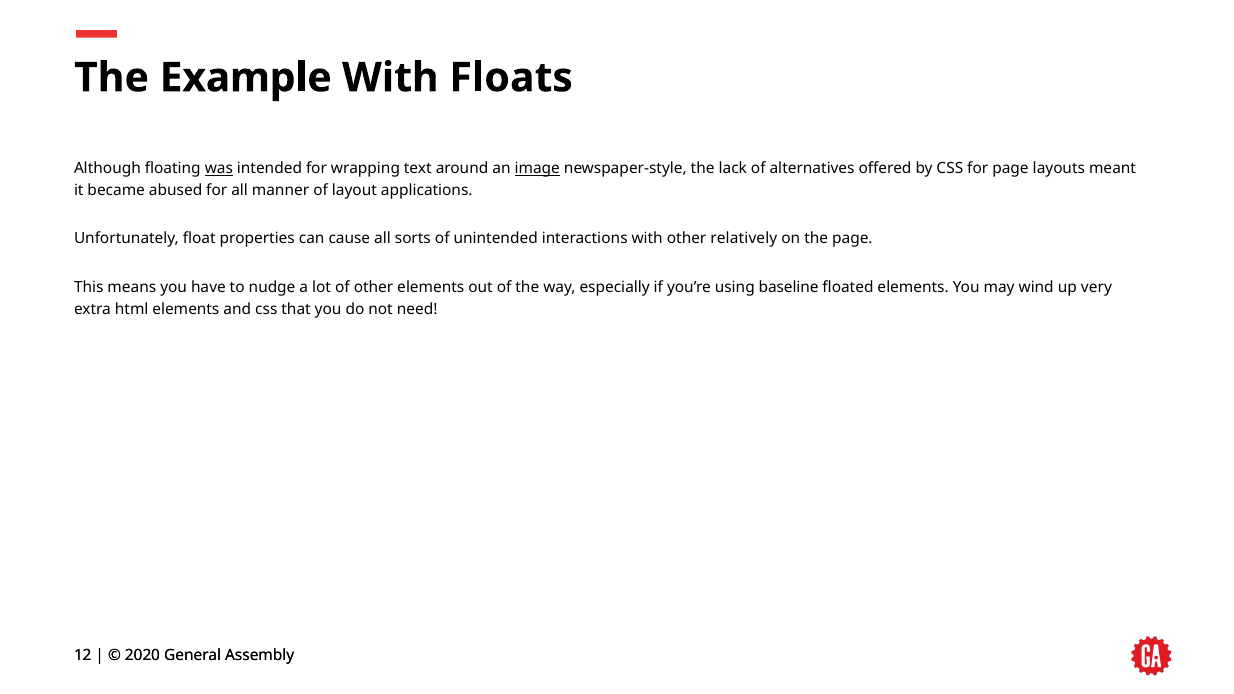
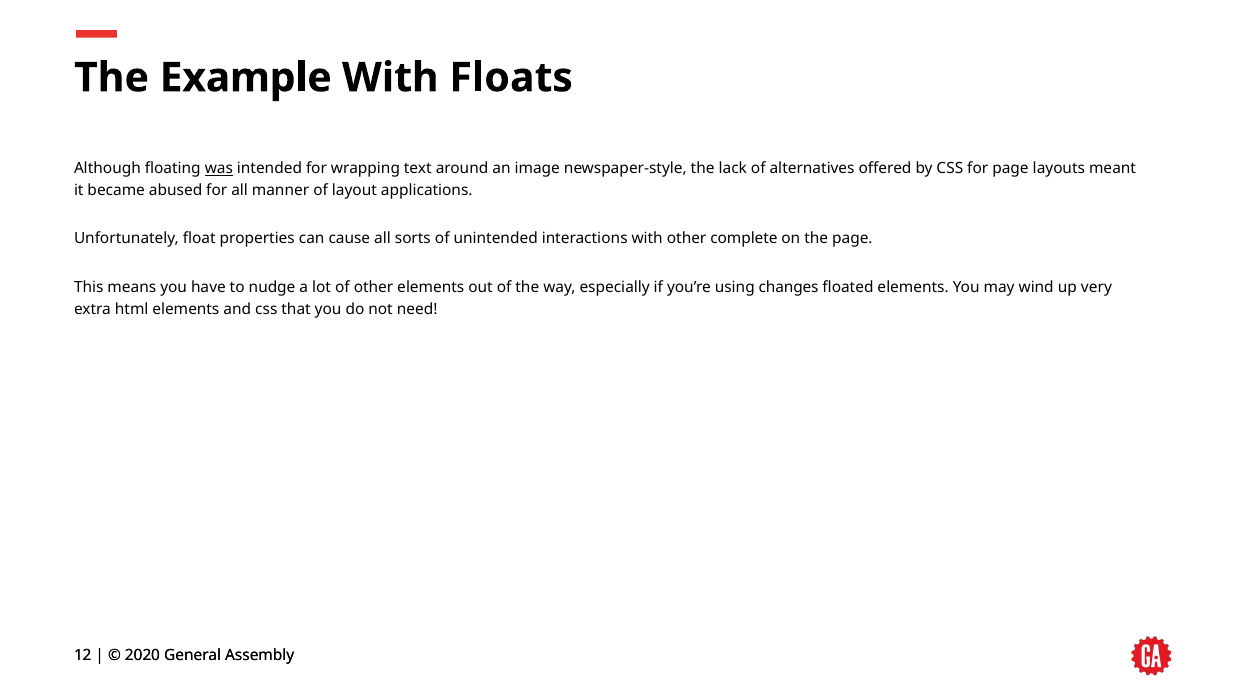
image underline: present -> none
relatively: relatively -> complete
baseline: baseline -> changes
